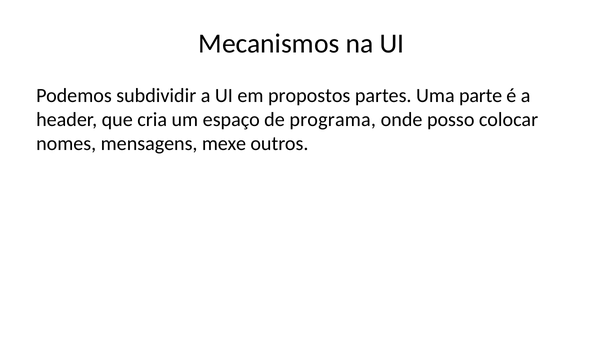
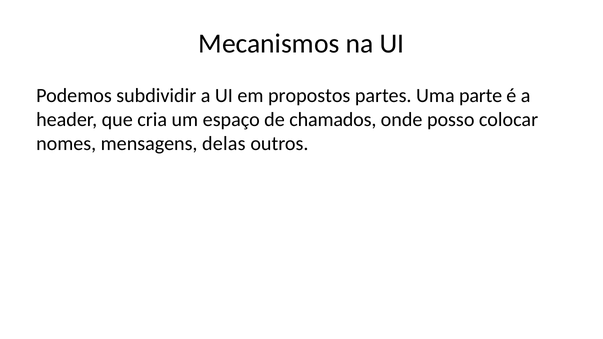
programa: programa -> chamados
mexe: mexe -> delas
